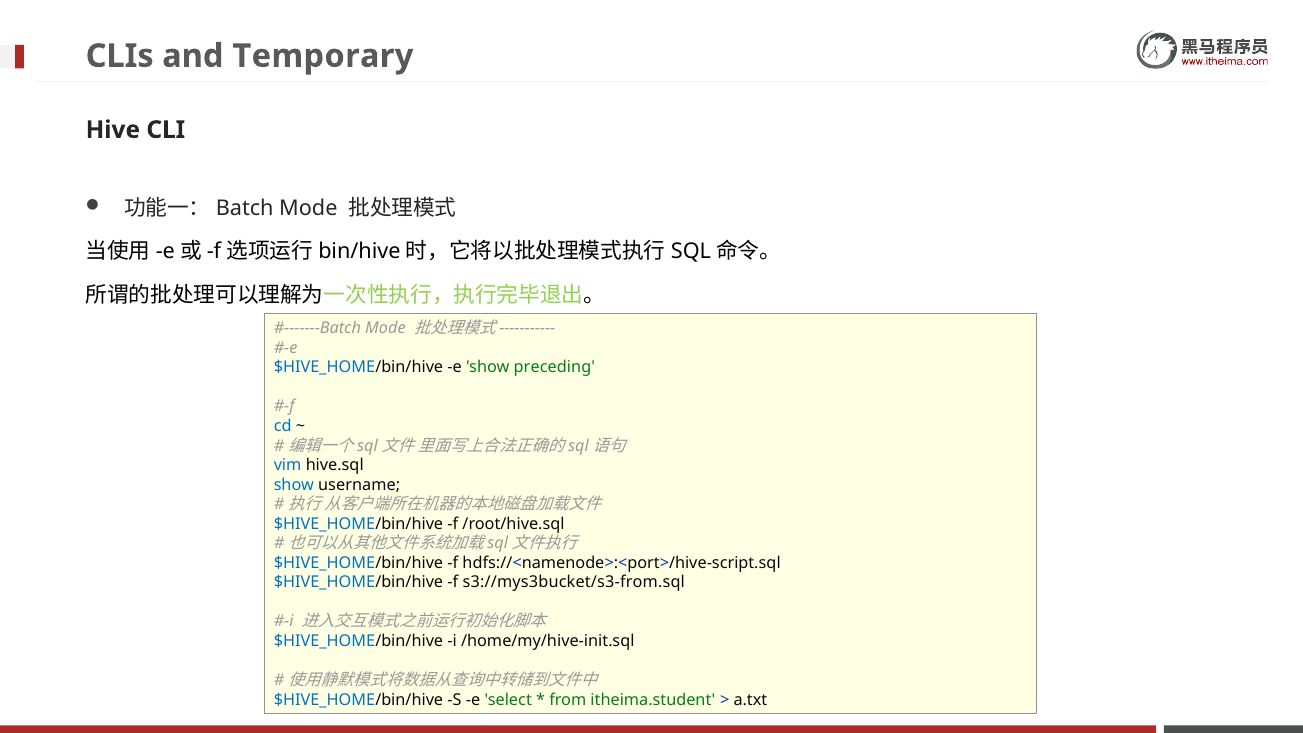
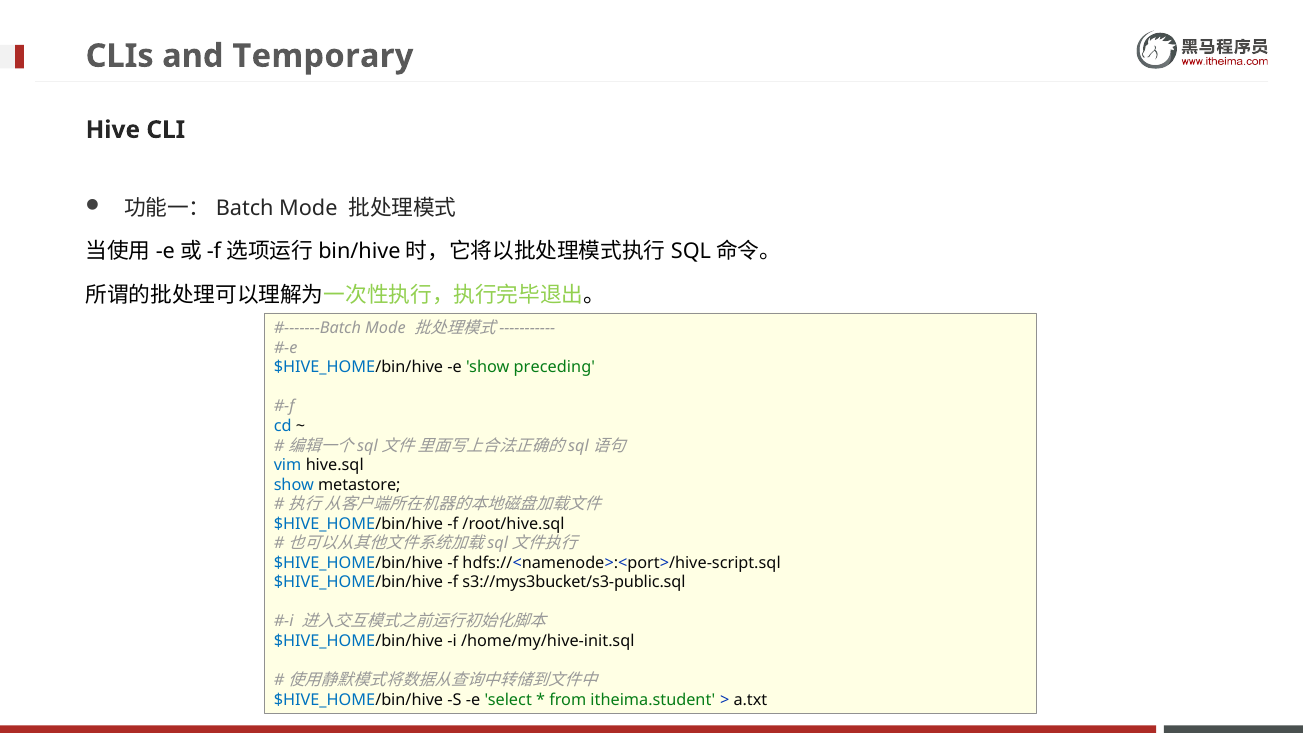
username: username -> metastore
s3://mys3bucket/s3-from.sql: s3://mys3bucket/s3-from.sql -> s3://mys3bucket/s3-public.sql
